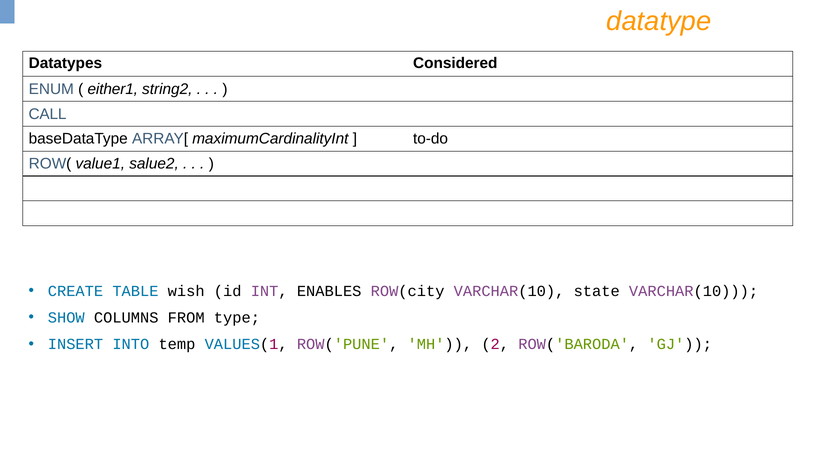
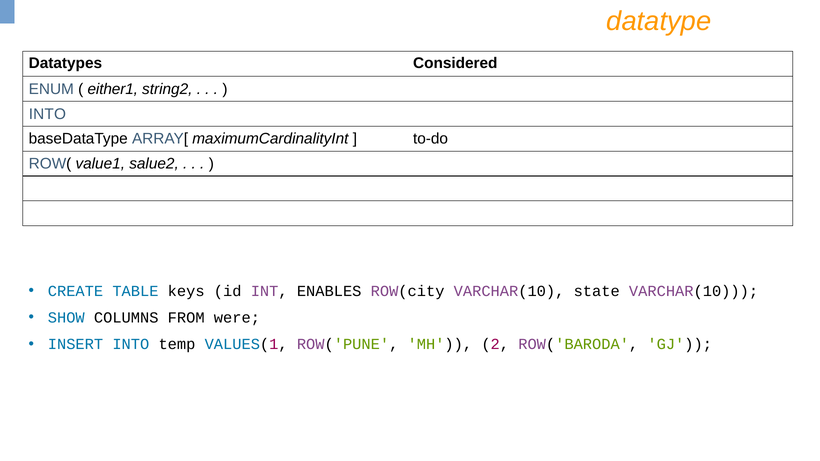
CALL at (48, 114): CALL -> INTO
wish: wish -> keys
type: type -> were
